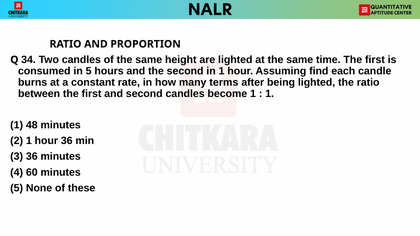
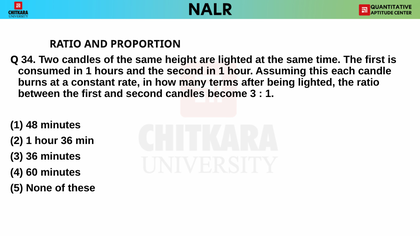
consumed in 5: 5 -> 1
find: find -> this
become 1: 1 -> 3
